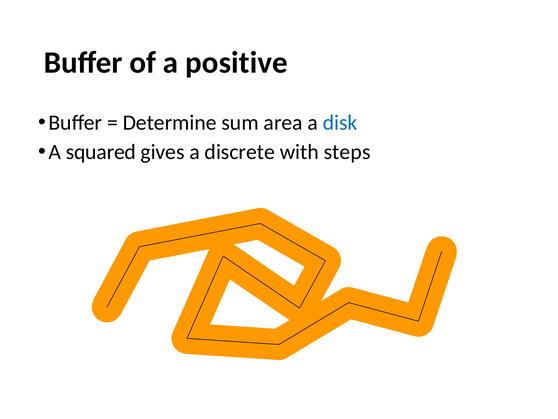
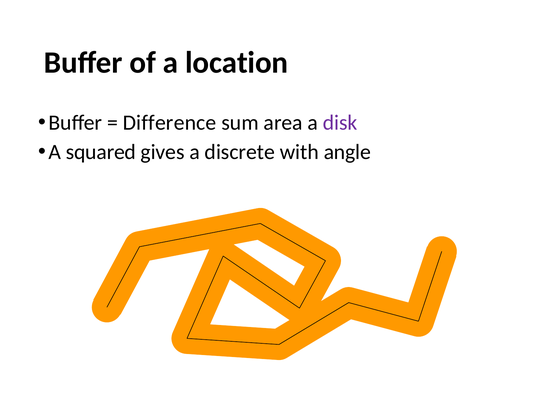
positive: positive -> location
Determine: Determine -> Difference
disk colour: blue -> purple
steps: steps -> angle
